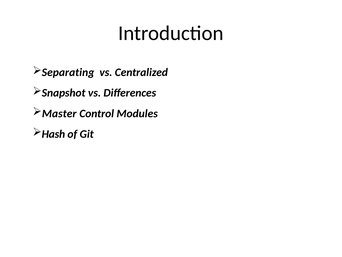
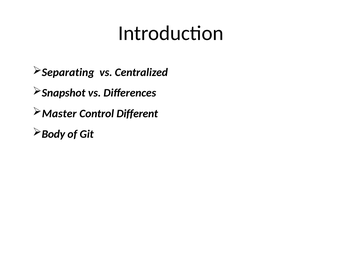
Modules: Modules -> Different
Hash: Hash -> Body
